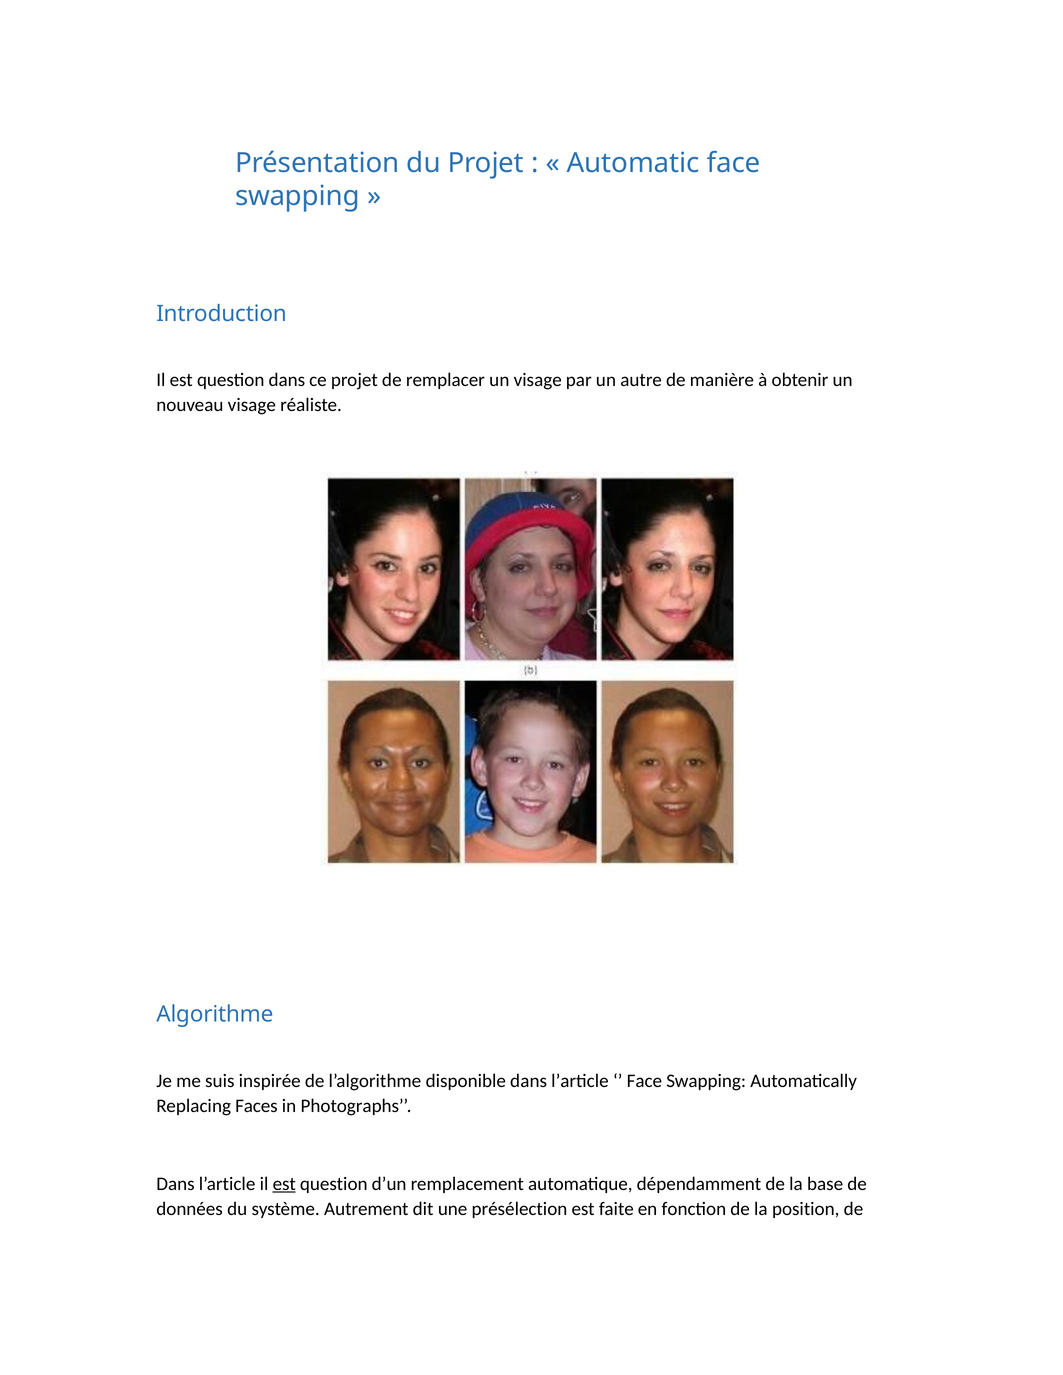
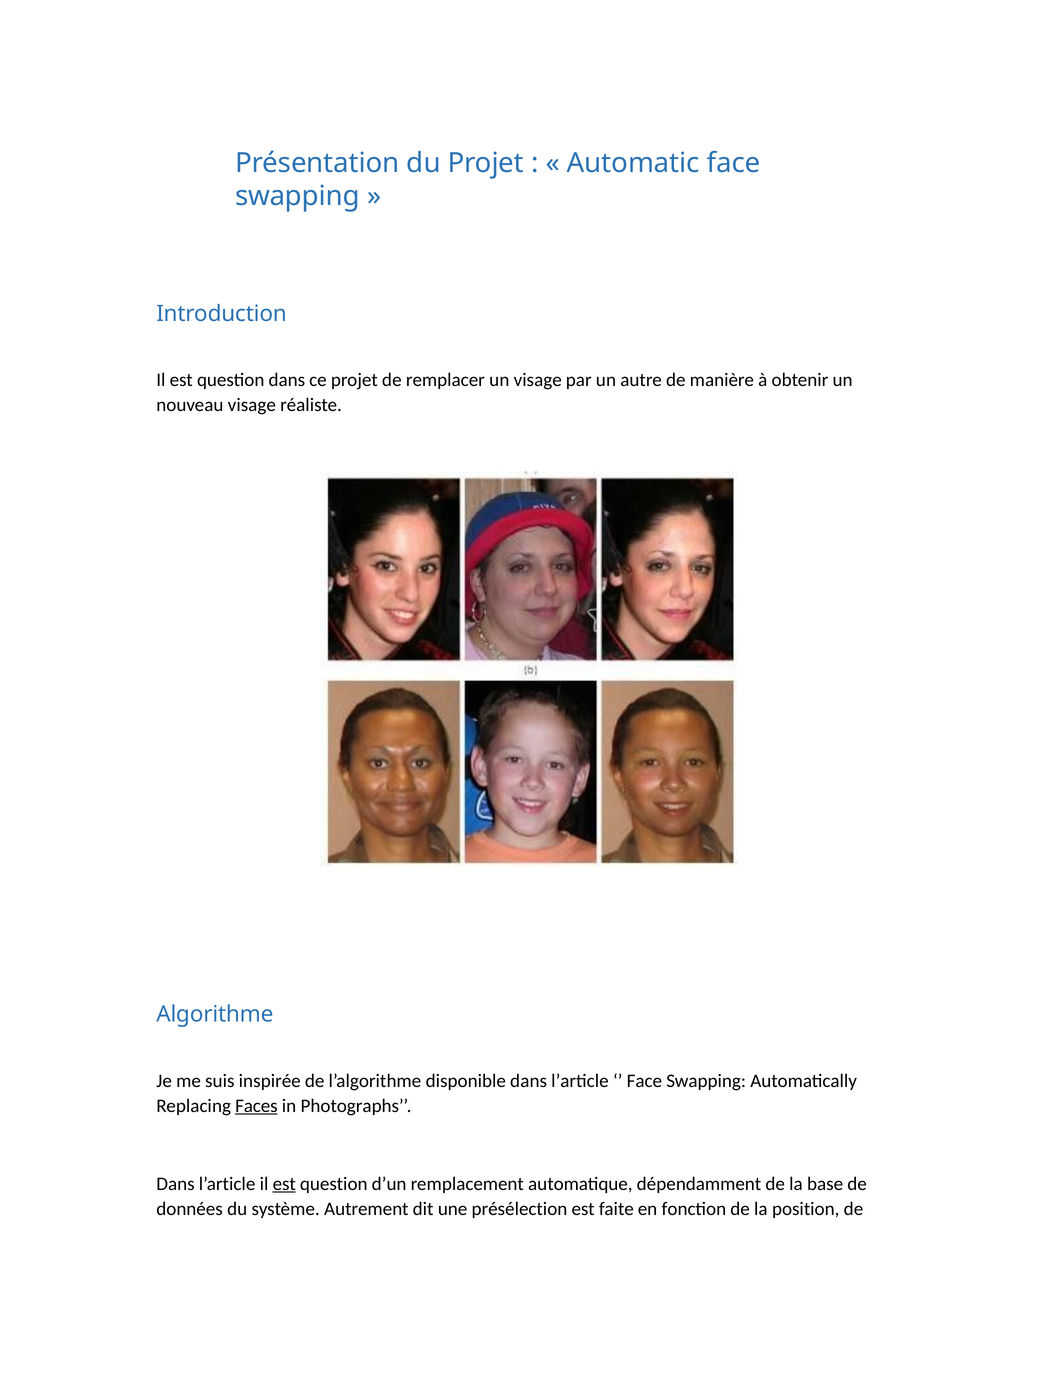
Faces underline: none -> present
